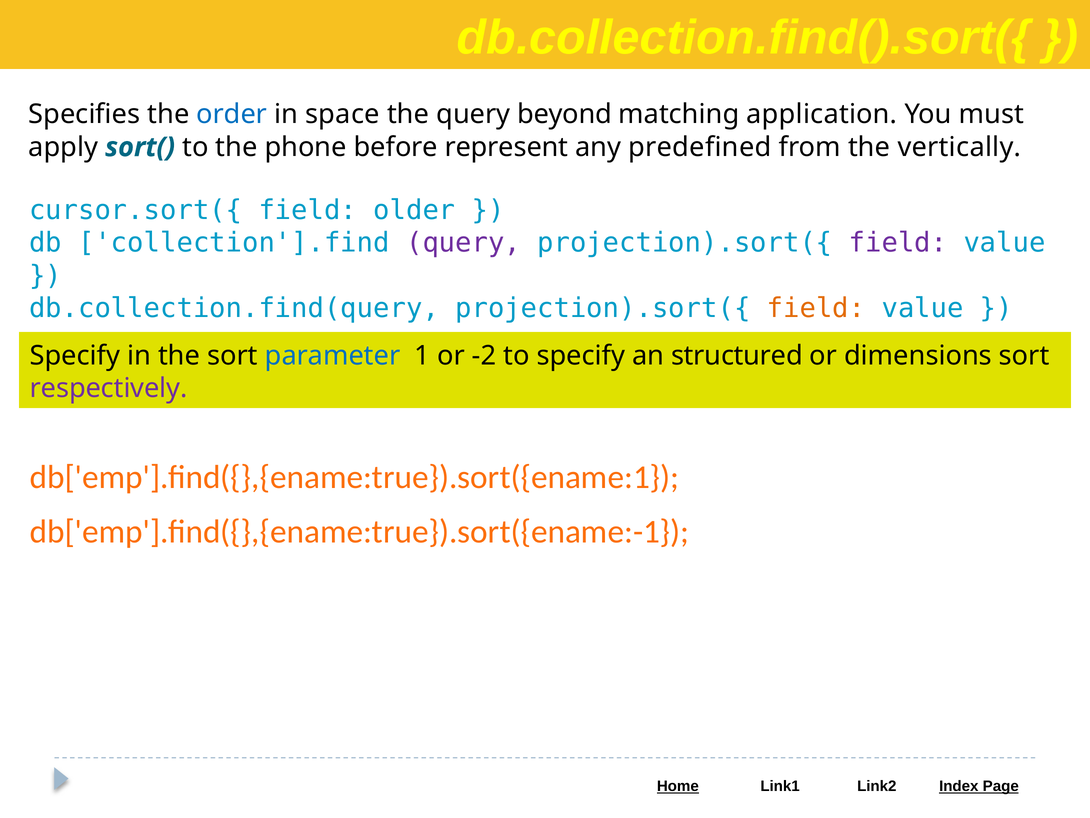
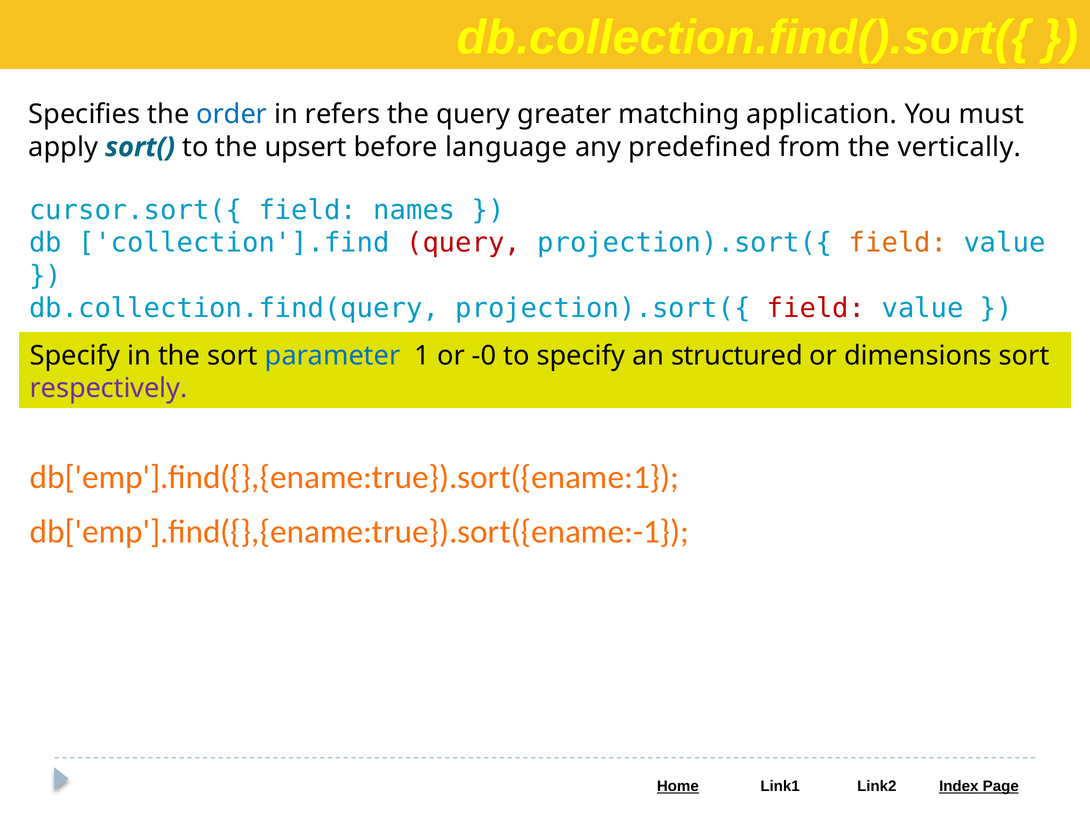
space: space -> refers
beyond: beyond -> greater
phone: phone -> upsert
represent: represent -> language
older: older -> names
query at (464, 243) colour: purple -> red
field at (898, 243) colour: purple -> orange
field at (816, 308) colour: orange -> red
-2: -2 -> -0
